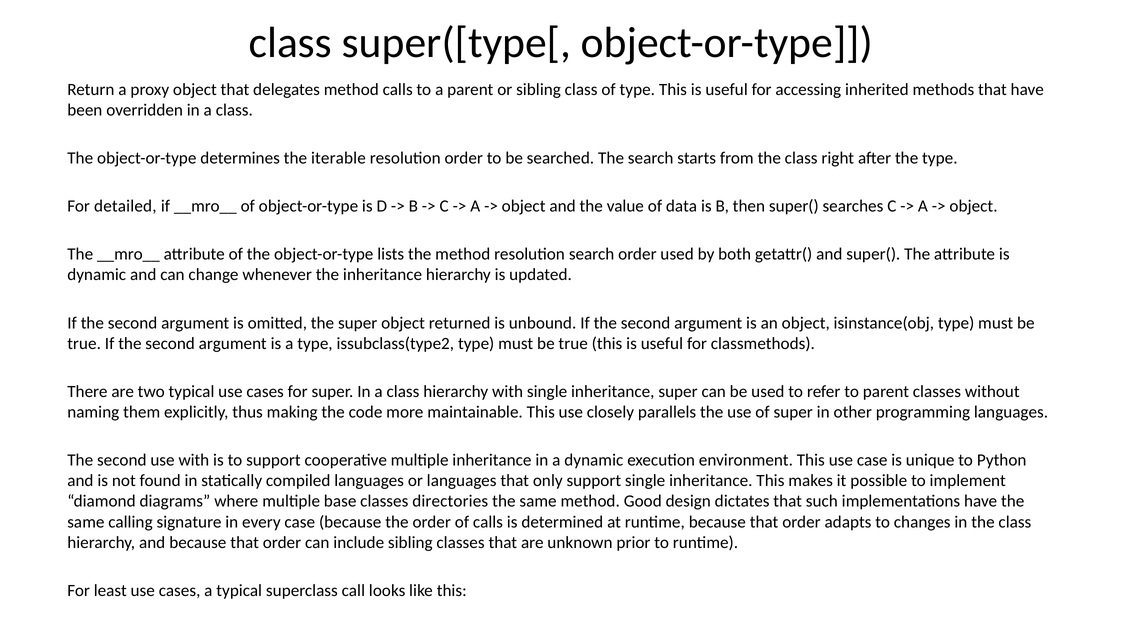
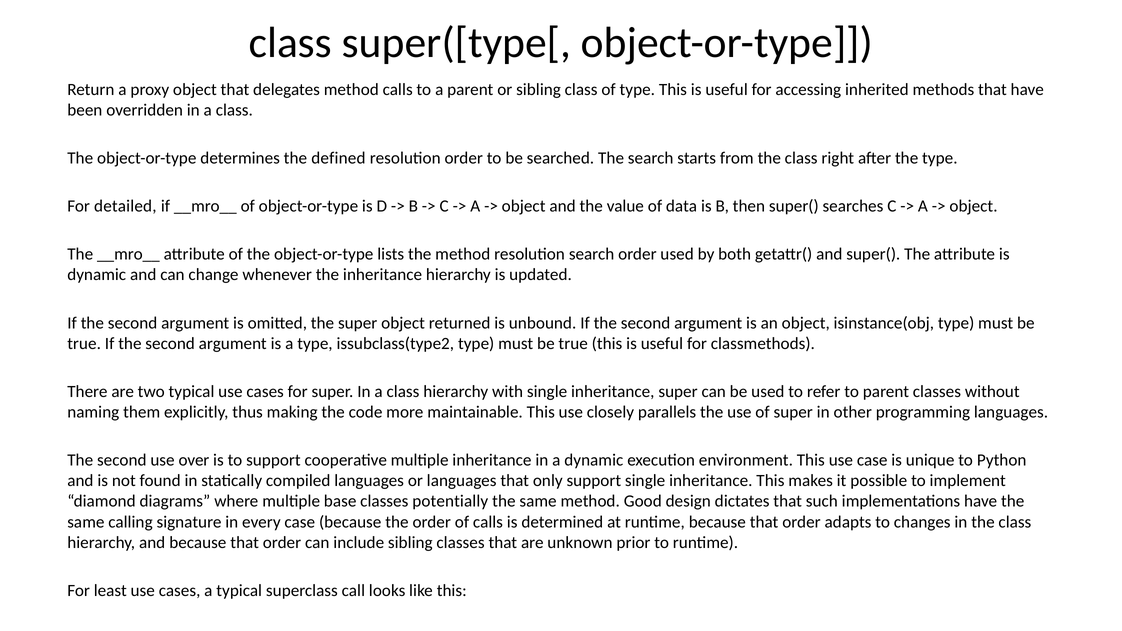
iterable: iterable -> defined
use with: with -> over
directories: directories -> potentially
